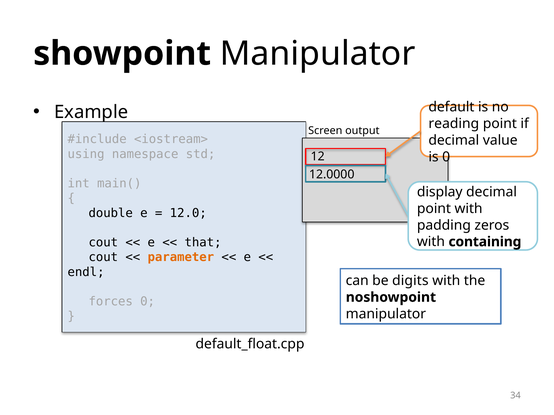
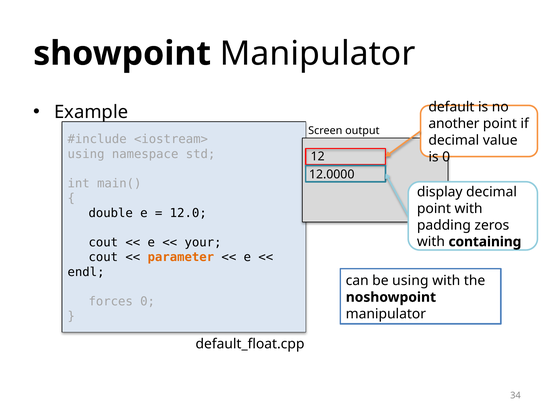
reading: reading -> another
that: that -> your
be digits: digits -> using
